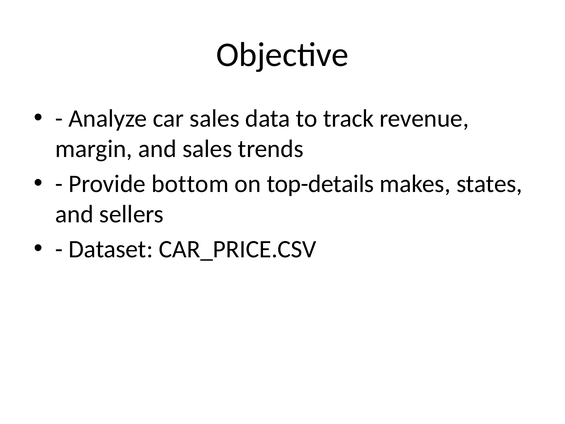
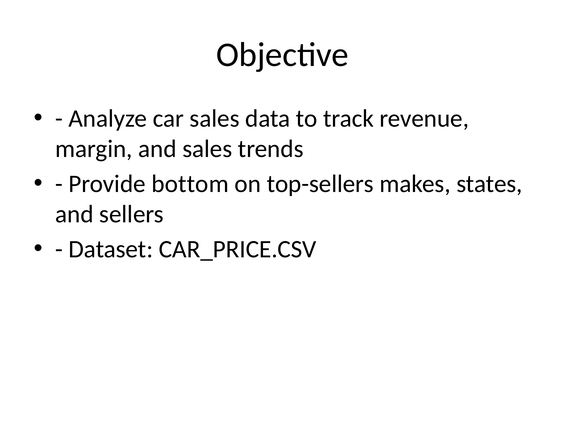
top-details: top-details -> top-sellers
